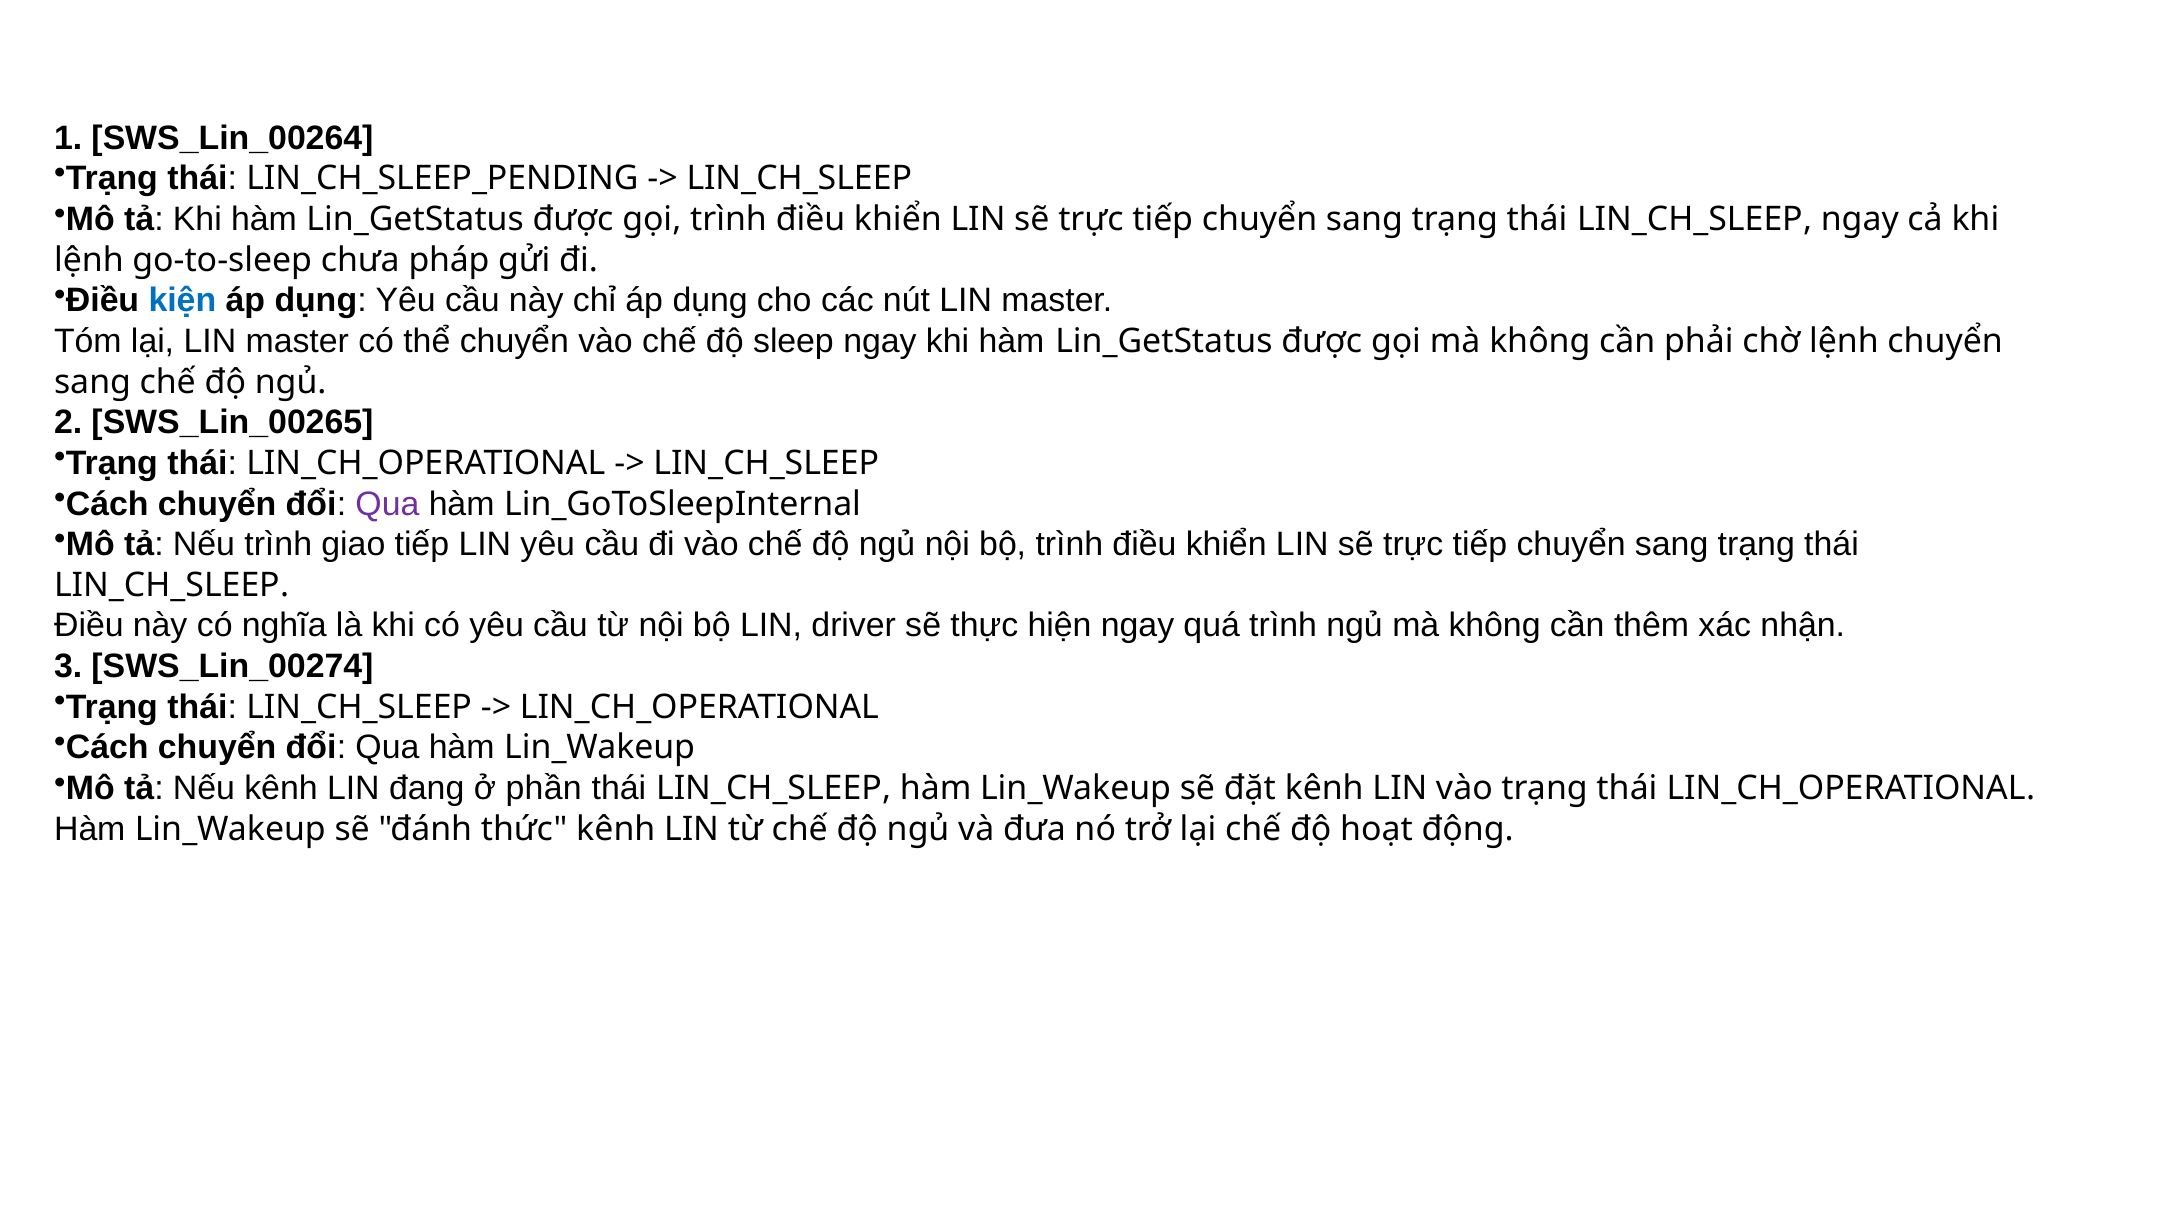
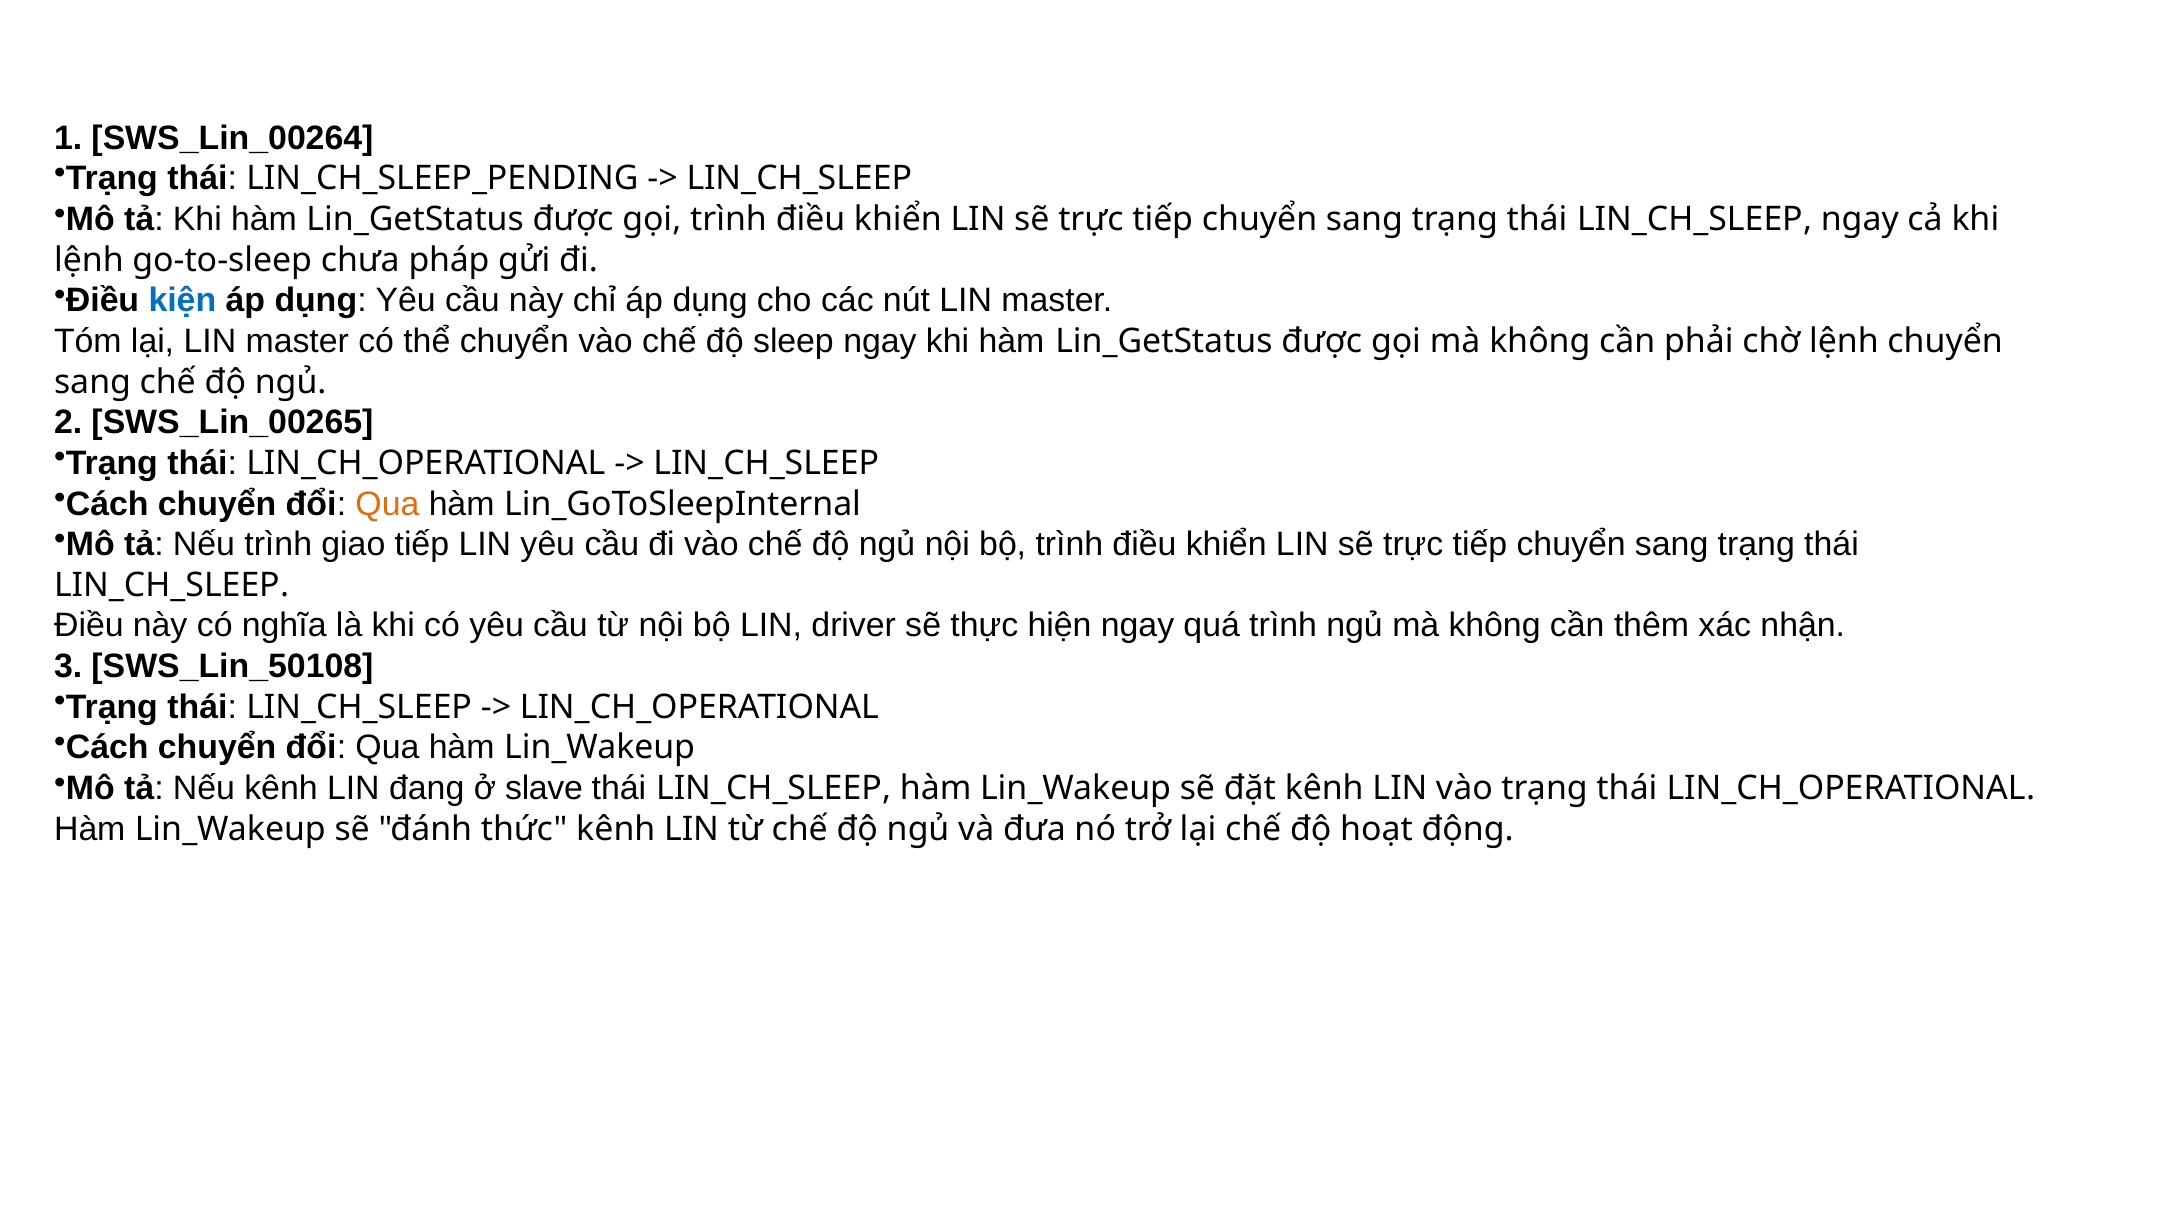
Qua at (387, 504) colour: purple -> orange
SWS_Lin_00274: SWS_Lin_00274 -> SWS_Lin_50108
phần: phần -> slave
